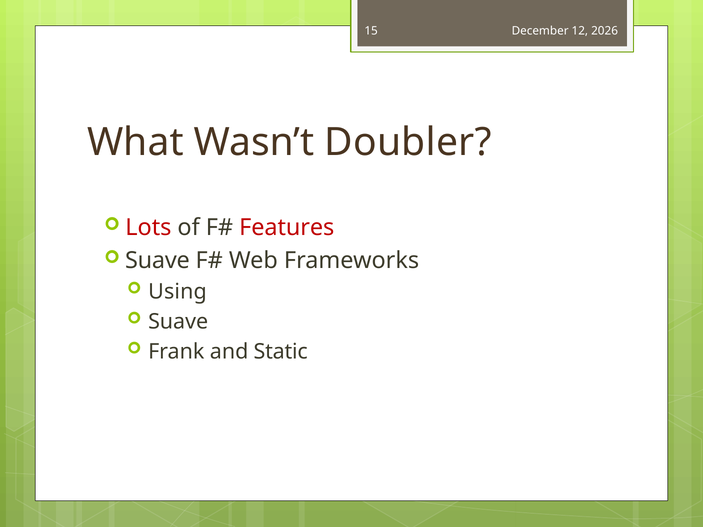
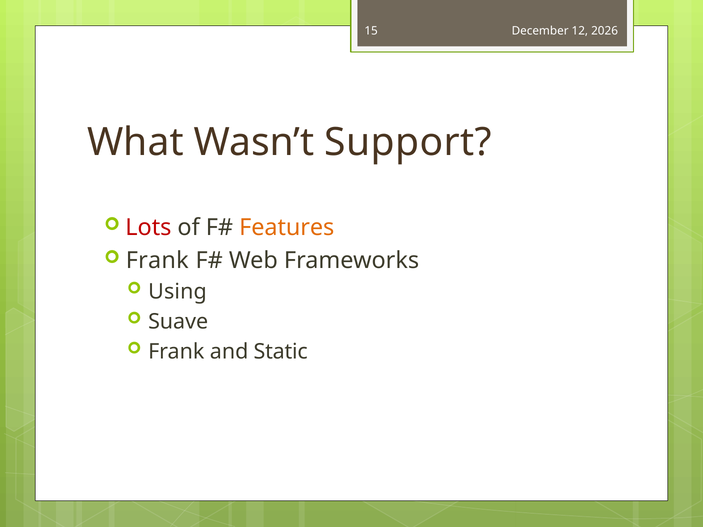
Doubler: Doubler -> Support
Features colour: red -> orange
Suave at (157, 261): Suave -> Frank
